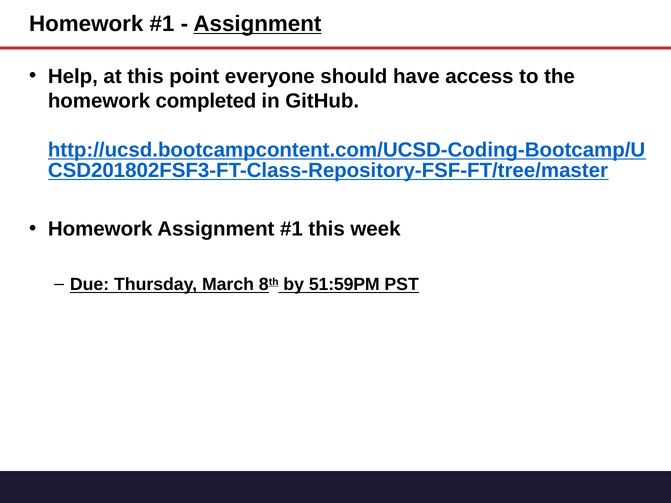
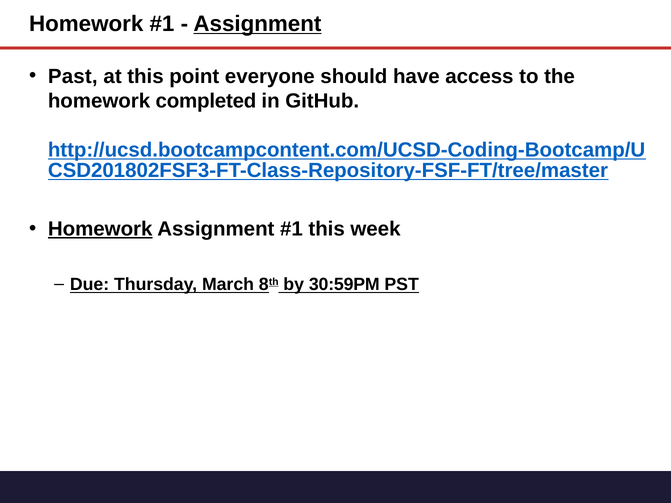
Help: Help -> Past
Homework at (100, 229) underline: none -> present
51:59PM: 51:59PM -> 30:59PM
